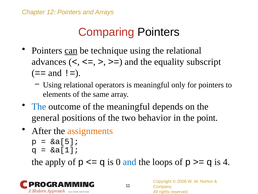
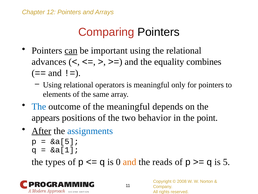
technique: technique -> important
subscript: subscript -> combines
general: general -> appears
After underline: none -> present
assignments colour: orange -> blue
apply: apply -> types
and at (130, 162) colour: blue -> orange
loops: loops -> reads
4: 4 -> 5
